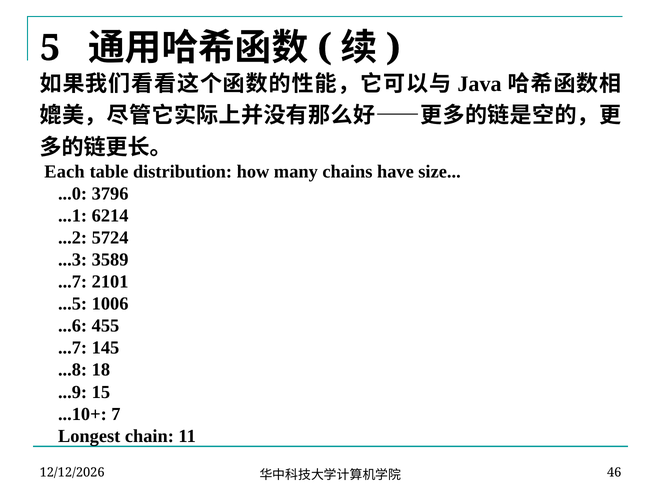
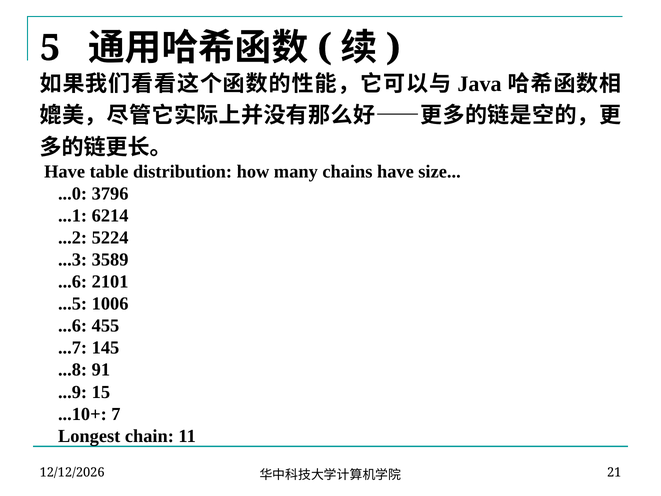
Each at (65, 171): Each -> Have
5724: 5724 -> 5224
...7 at (73, 282): ...7 -> ...6
18: 18 -> 91
46: 46 -> 21
